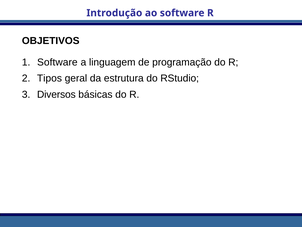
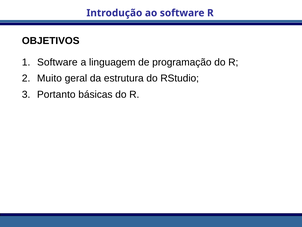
Tipos: Tipos -> Muito
Diversos: Diversos -> Portanto
